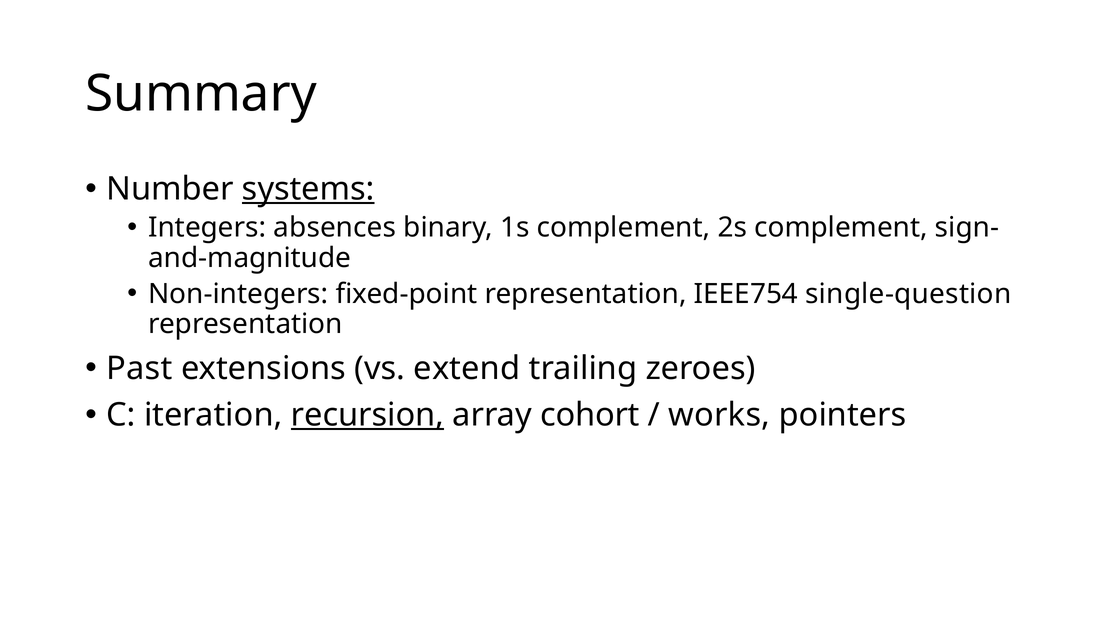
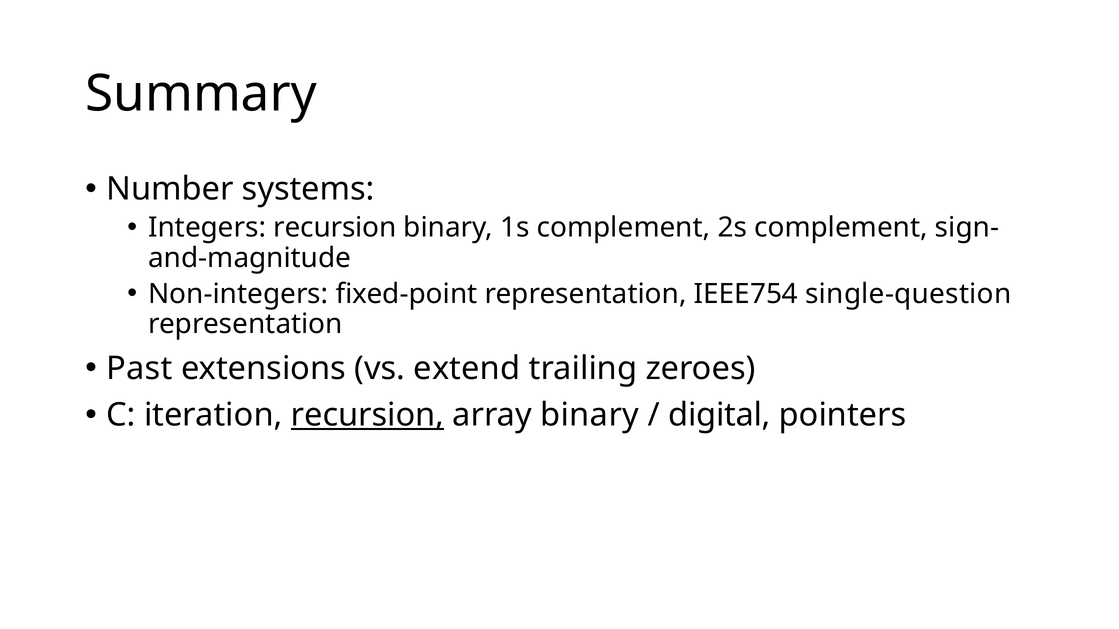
systems underline: present -> none
Integers absences: absences -> recursion
array cohort: cohort -> binary
works: works -> digital
